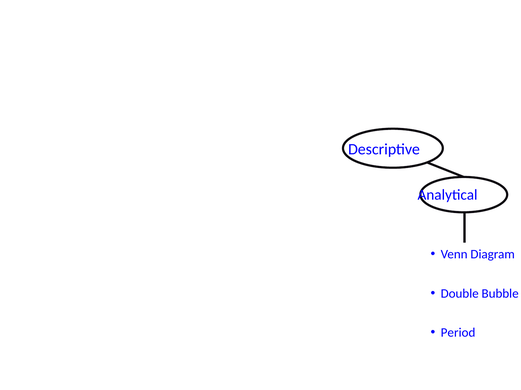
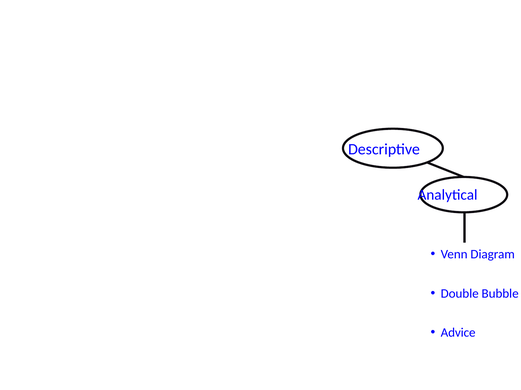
Period: Period -> Advice
